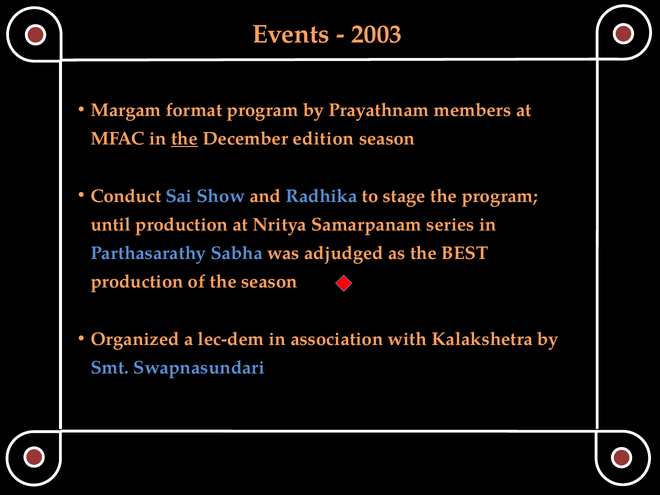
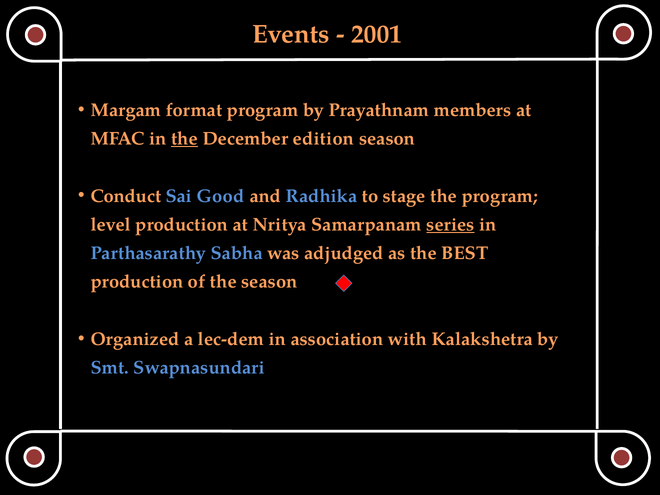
2003: 2003 -> 2001
Show: Show -> Good
until: until -> level
series underline: none -> present
